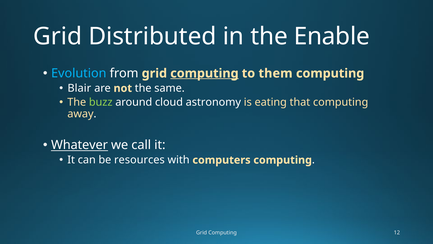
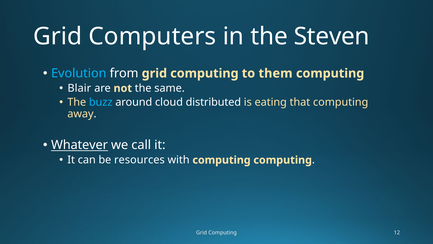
Distributed: Distributed -> Computers
Enable: Enable -> Steven
computing at (204, 73) underline: present -> none
buzz colour: light green -> light blue
astronomy: astronomy -> distributed
with computers: computers -> computing
